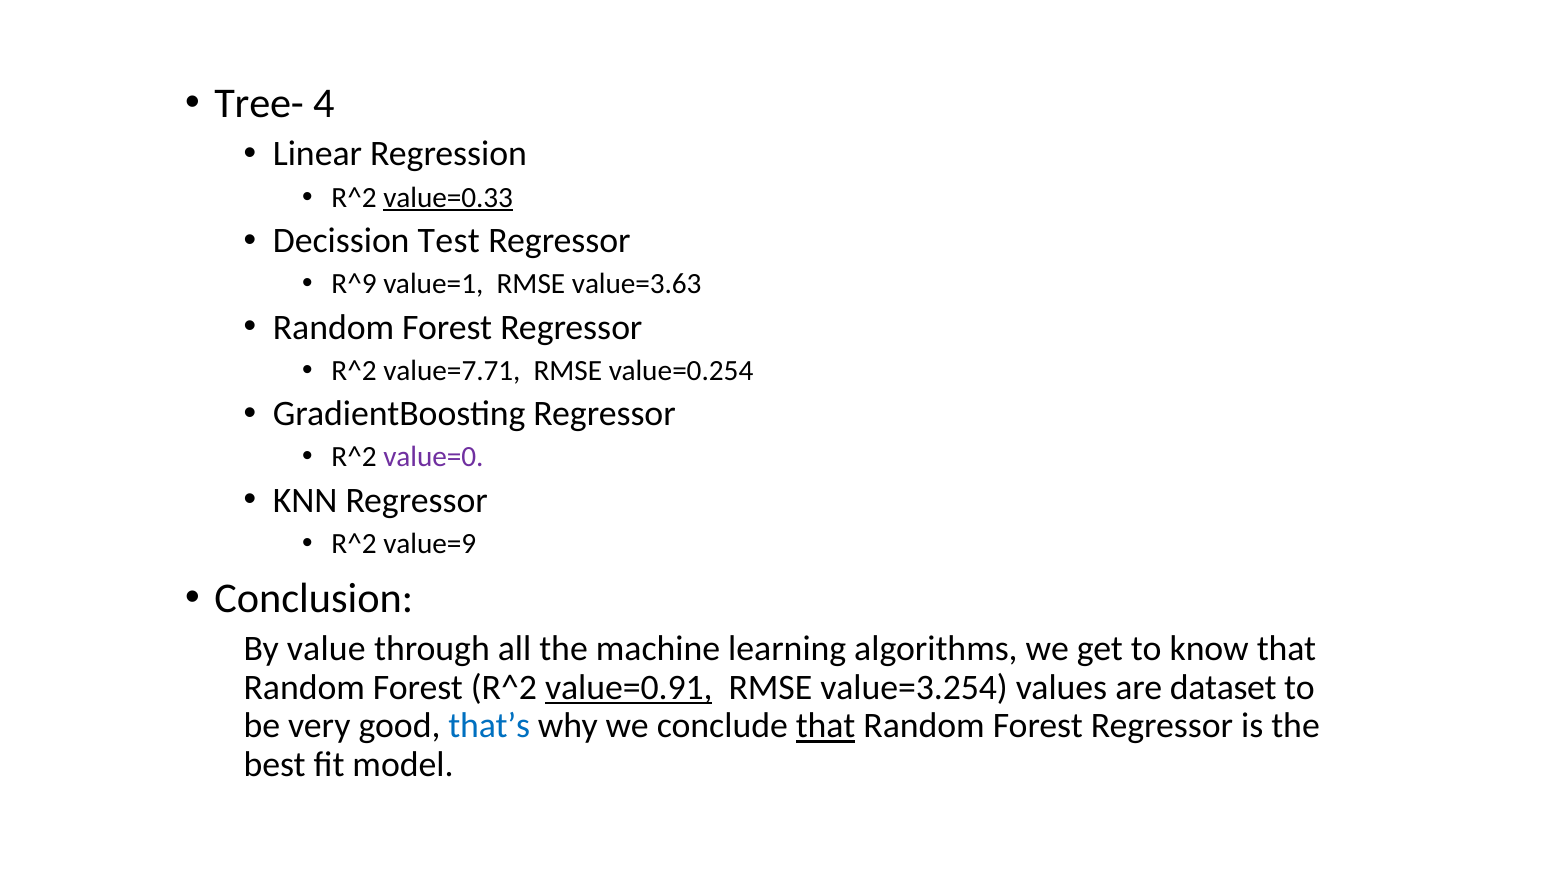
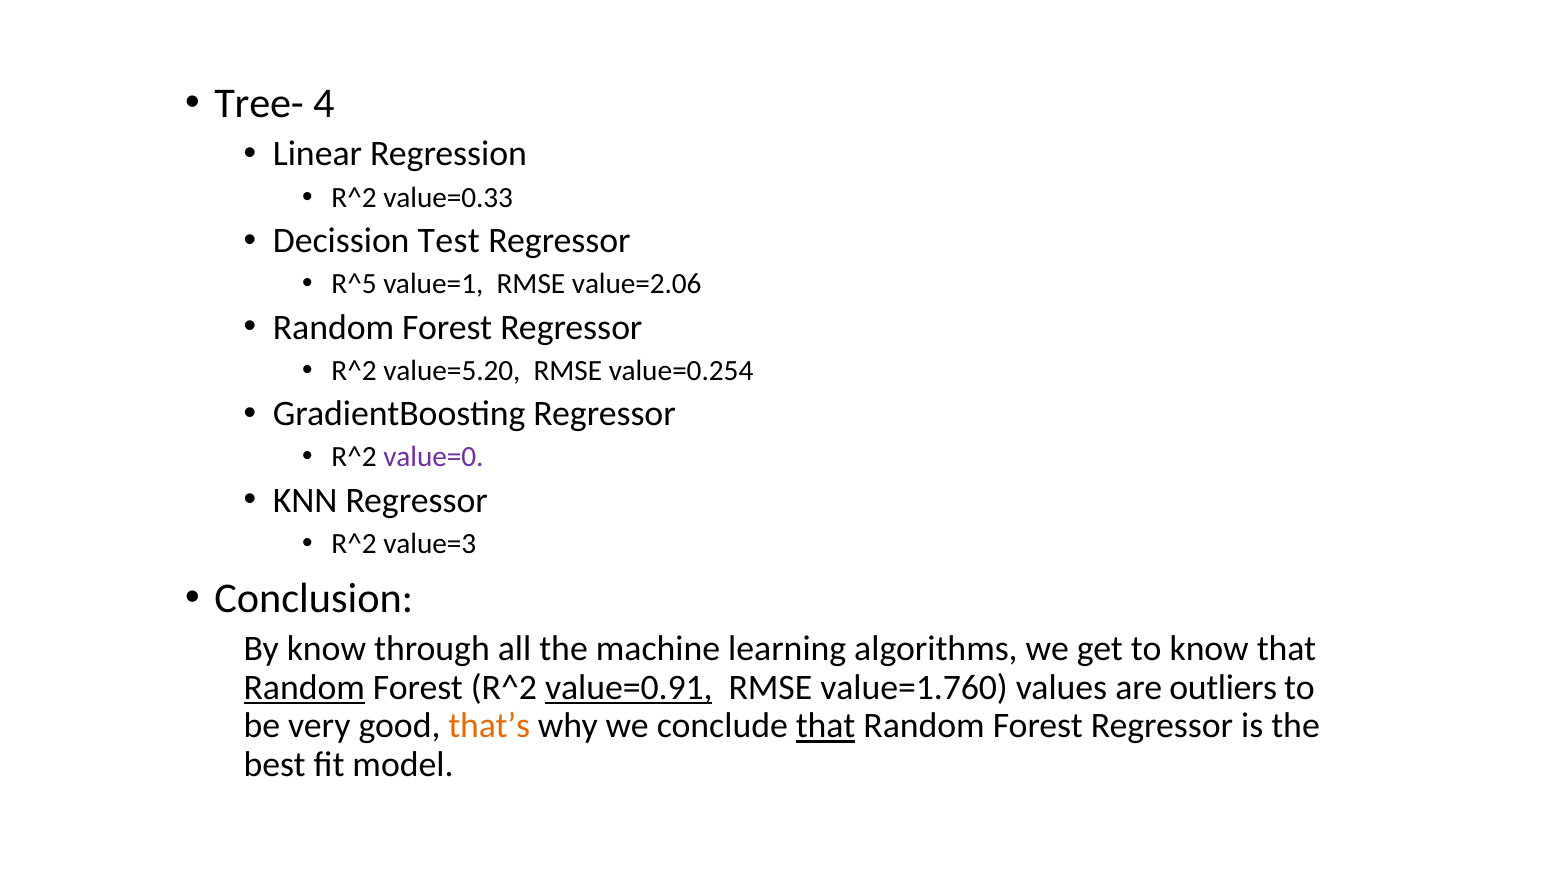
value=0.33 underline: present -> none
R^9: R^9 -> R^5
value=3.63: value=3.63 -> value=2.06
value=7.71: value=7.71 -> value=5.20
value=9: value=9 -> value=3
By value: value -> know
Random at (304, 687) underline: none -> present
value=3.254: value=3.254 -> value=1.760
dataset: dataset -> outliers
that’s colour: blue -> orange
